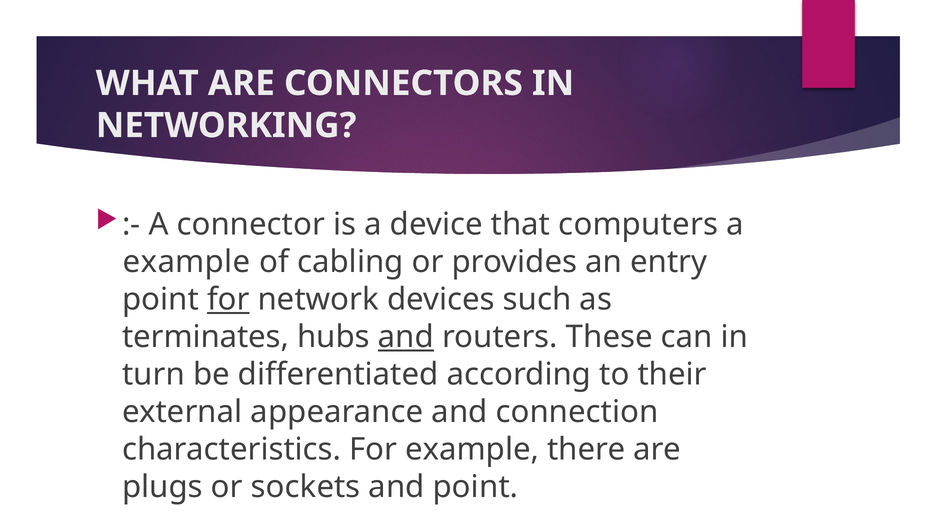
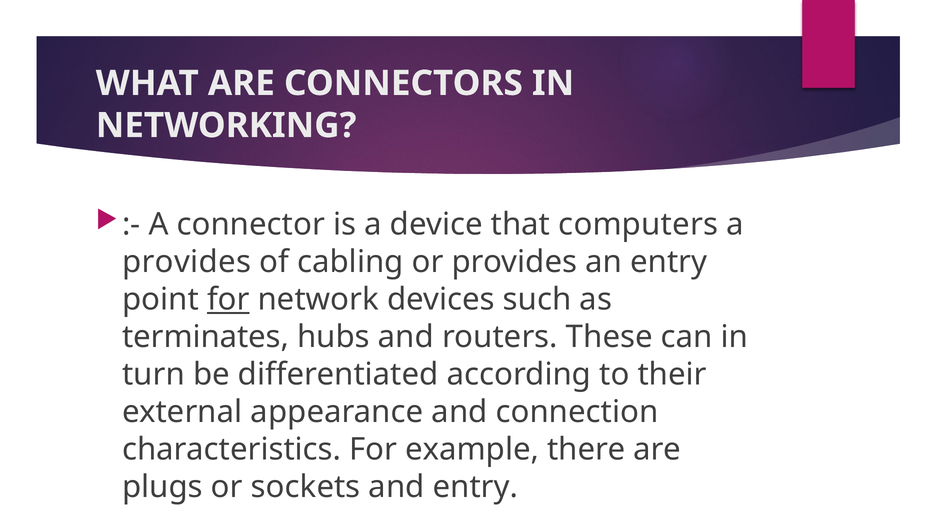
example at (187, 262): example -> provides
and at (406, 337) underline: present -> none
and point: point -> entry
